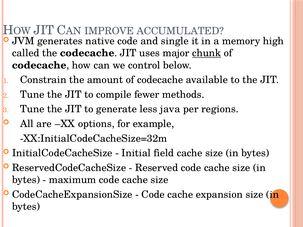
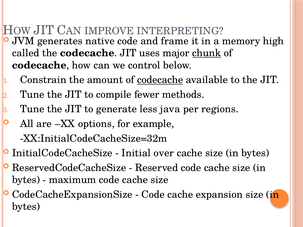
ACCUMULATED: ACCUMULATED -> INTERPRETING
single: single -> frame
codecache at (160, 80) underline: none -> present
field: field -> over
